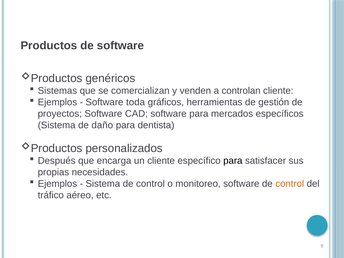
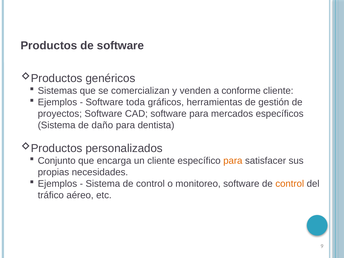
controlan: controlan -> conforme
Después: Después -> Conjunto
para at (233, 161) colour: black -> orange
